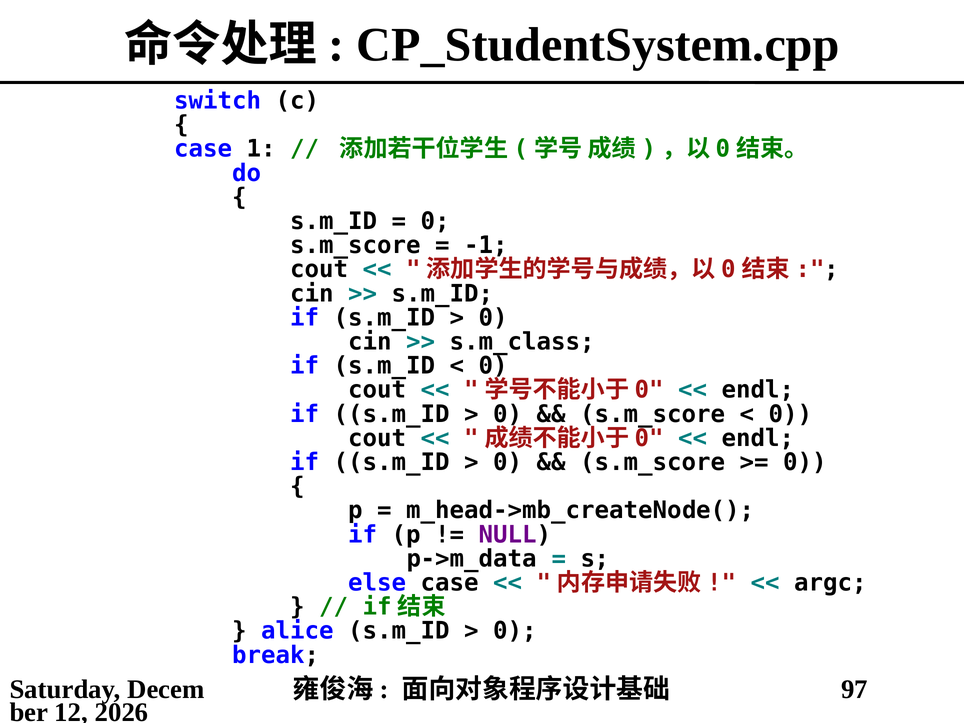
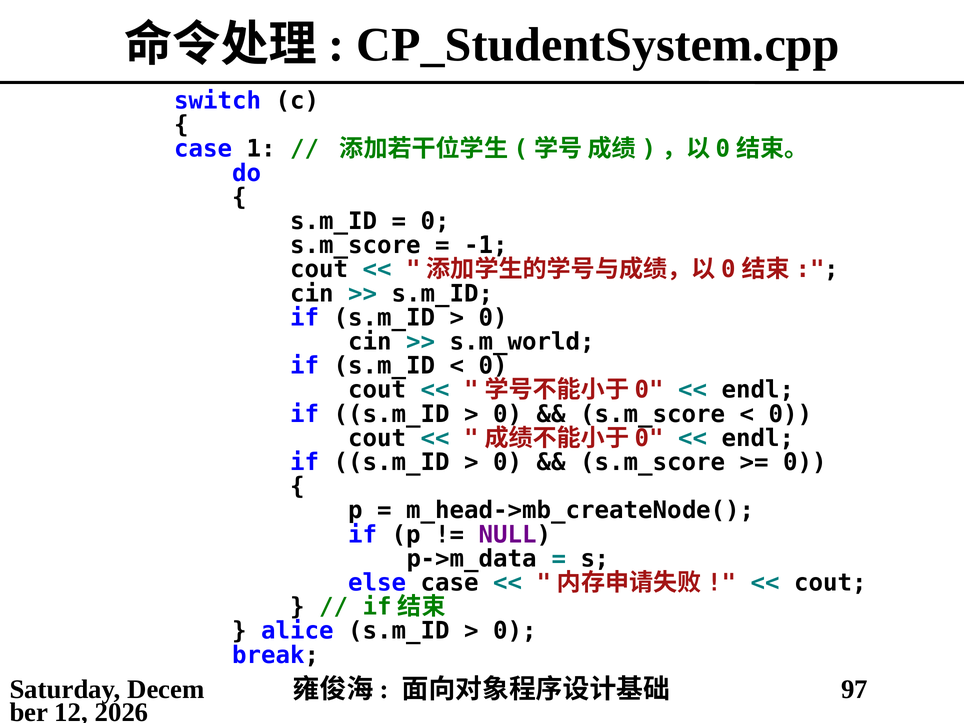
s.m_class: s.m_class -> s.m_world
argc at (830, 583): argc -> cout
